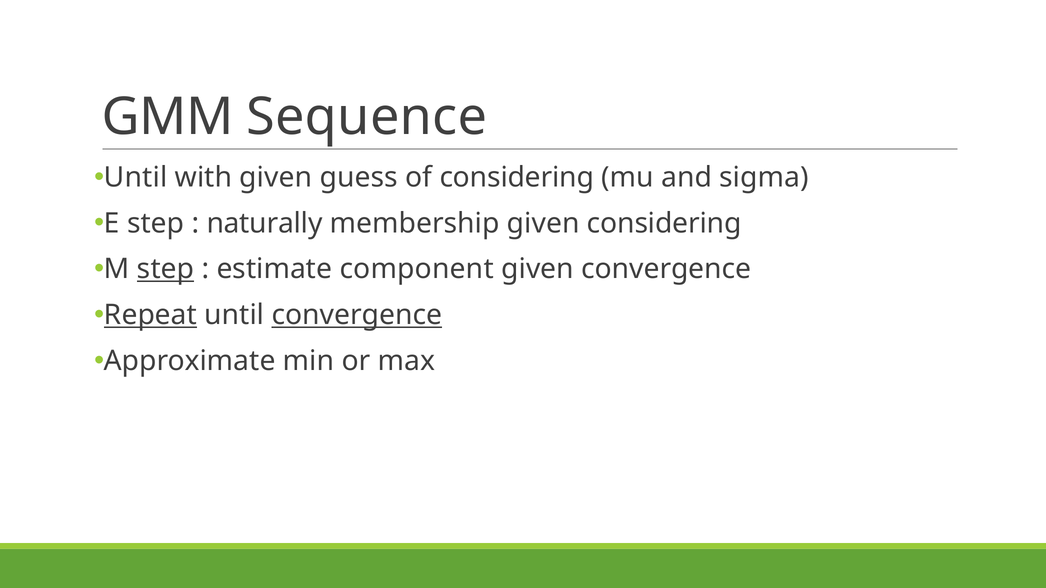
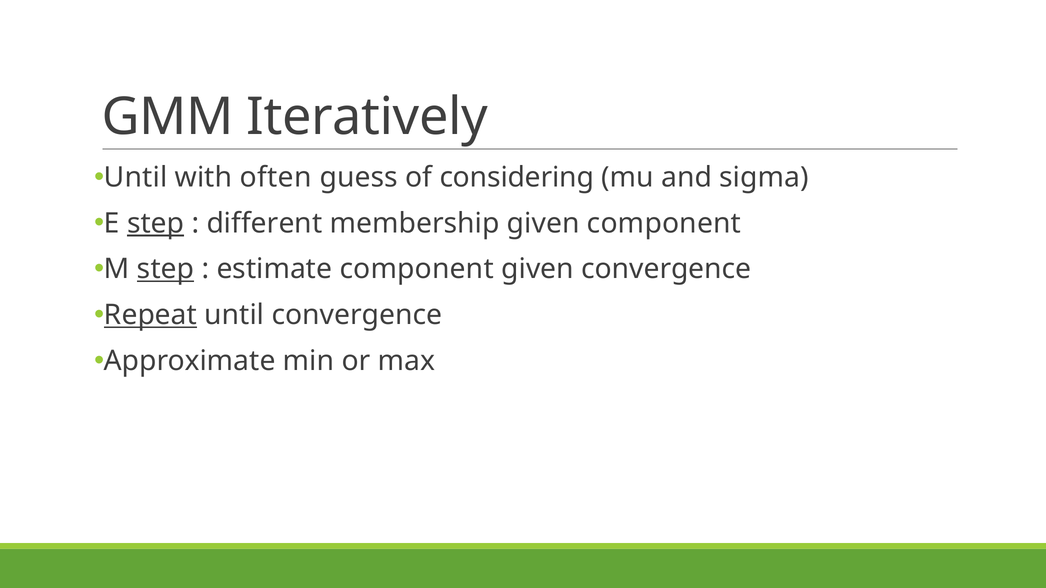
Sequence: Sequence -> Iteratively
with given: given -> often
step at (156, 223) underline: none -> present
naturally: naturally -> different
given considering: considering -> component
convergence at (357, 315) underline: present -> none
